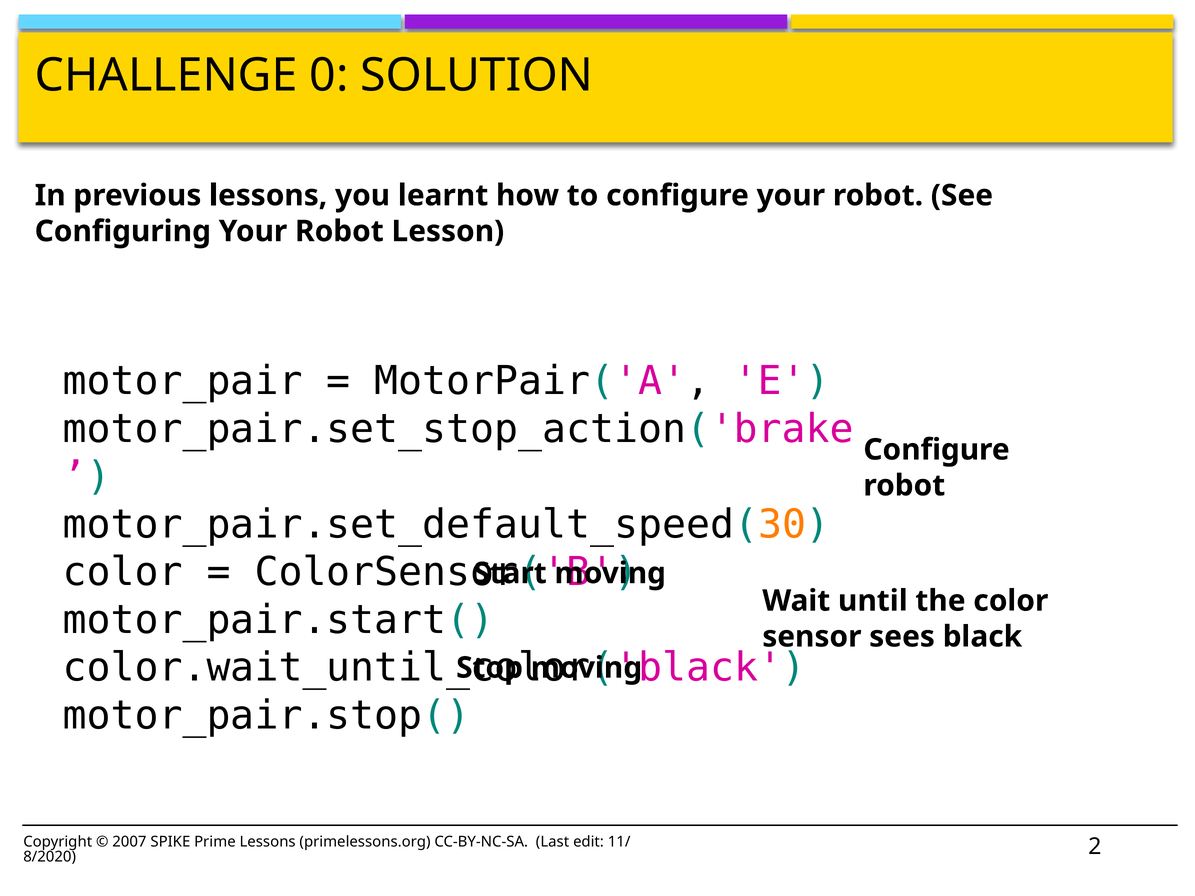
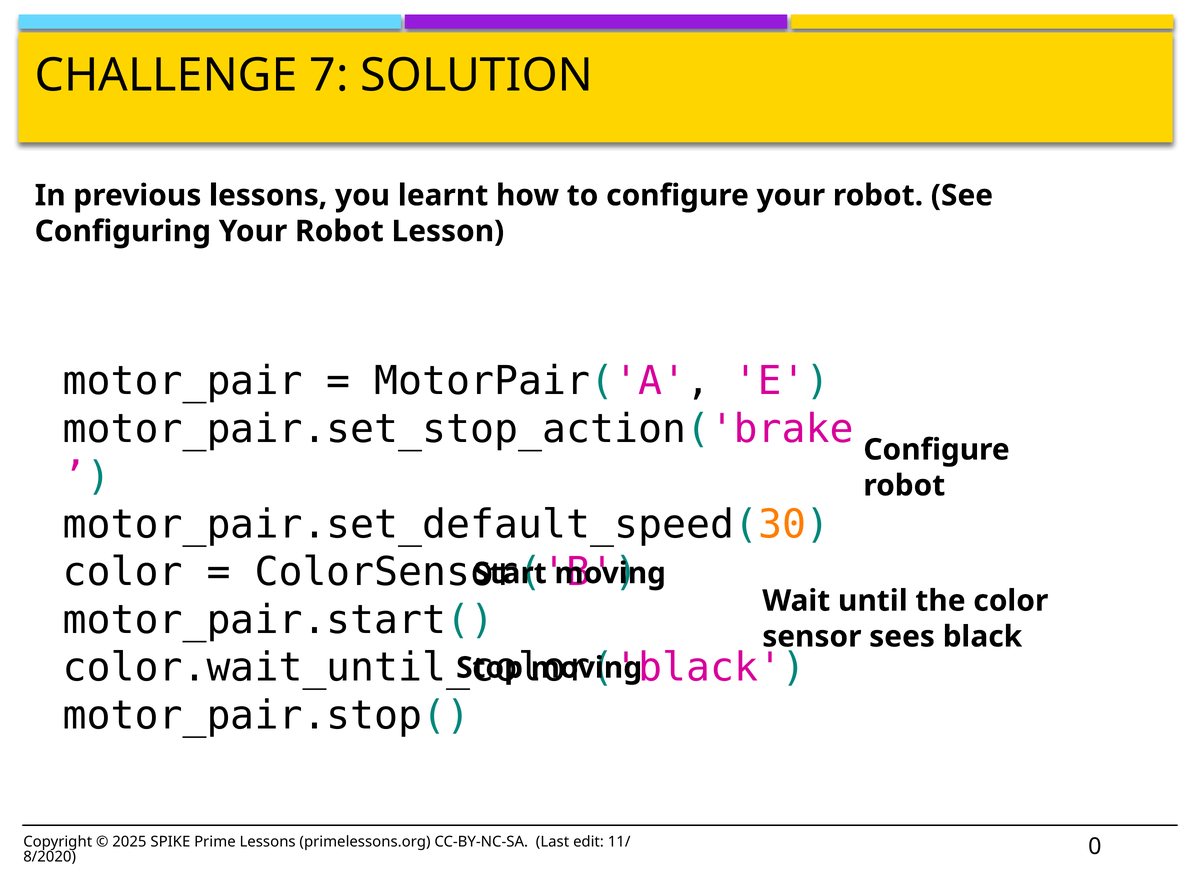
0: 0 -> 7
2007: 2007 -> 2025
2: 2 -> 0
